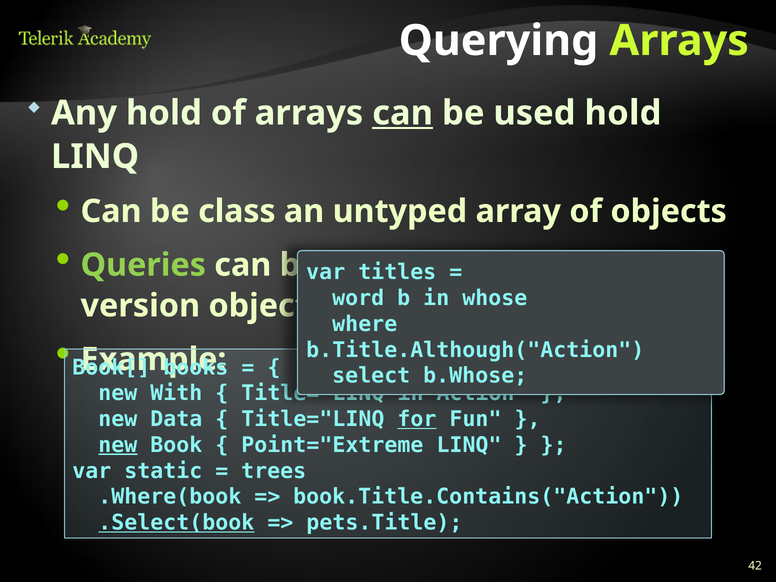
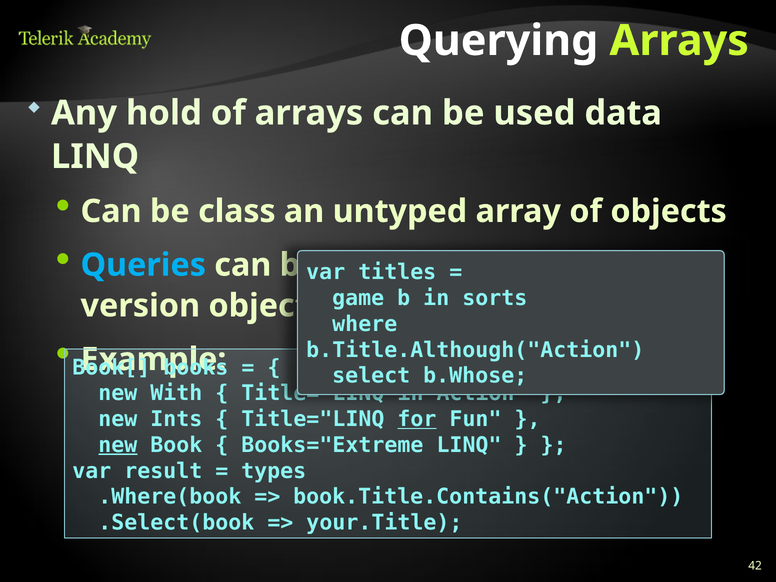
can at (403, 113) underline: present -> none
used hold: hold -> data
Queries colour: light green -> light blue
word: word -> game
whose: whose -> sorts
Data: Data -> Ints
Point="Extreme: Point="Extreme -> Books="Extreme
static: static -> result
trees: trees -> types
.Select(book underline: present -> none
pets.Title: pets.Title -> your.Title
